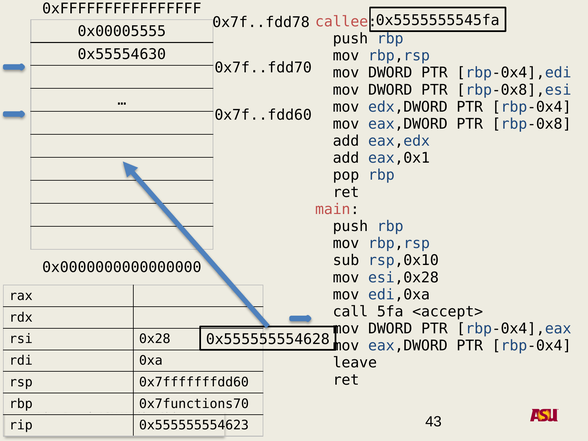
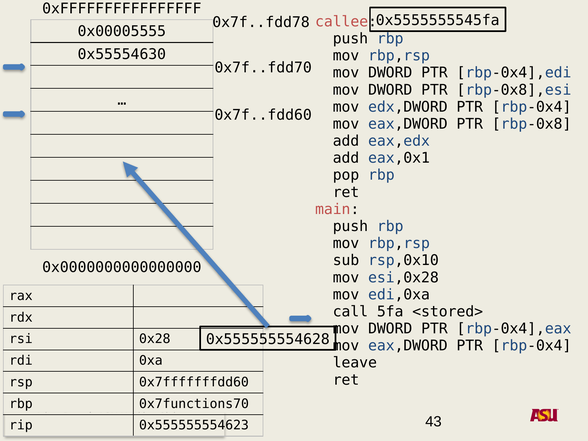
<accept>: <accept> -> <stored>
